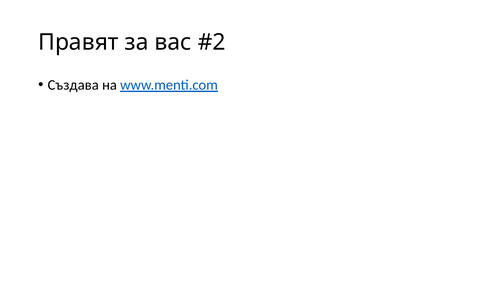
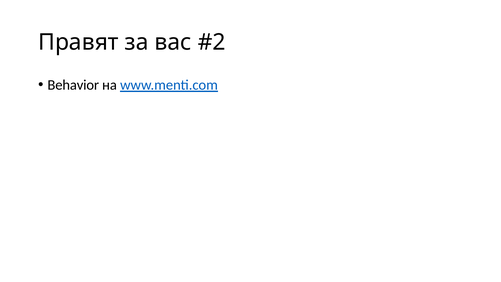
Създава: Създава -> Behavior
